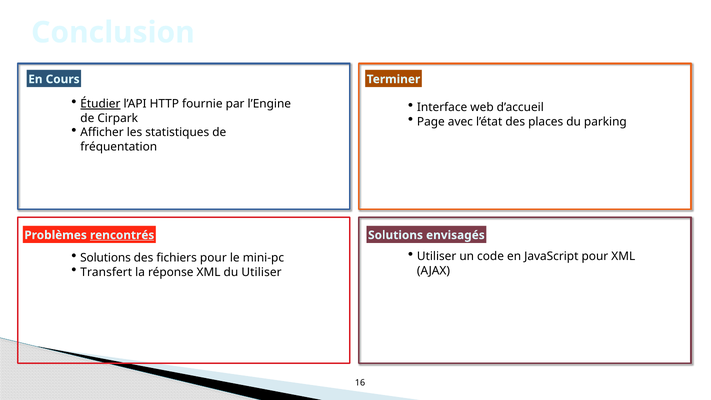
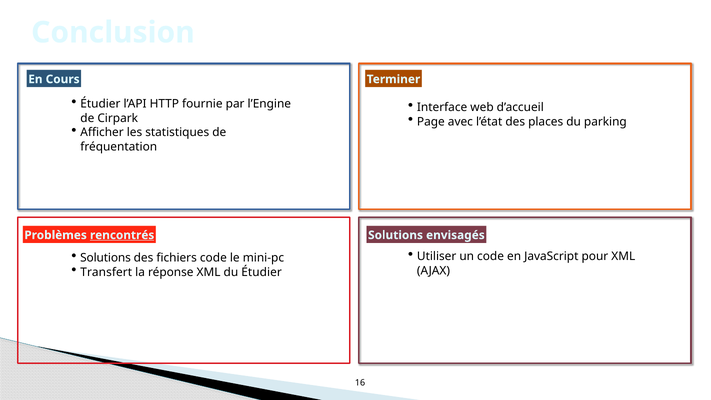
Étudier at (100, 104) underline: present -> none
fichiers pour: pour -> code
du Utiliser: Utiliser -> Étudier
